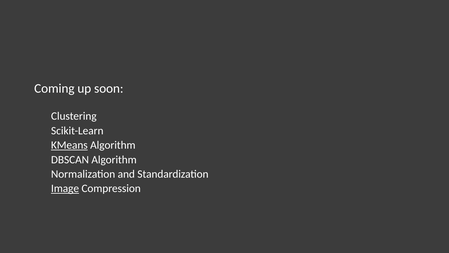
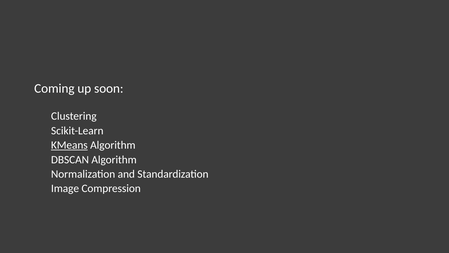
Image underline: present -> none
